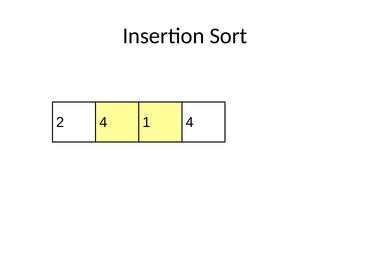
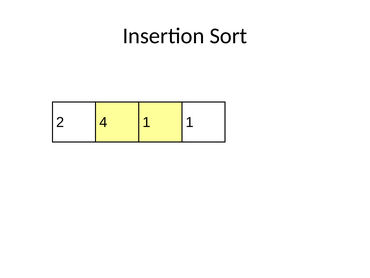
2 4: 4 -> 1
